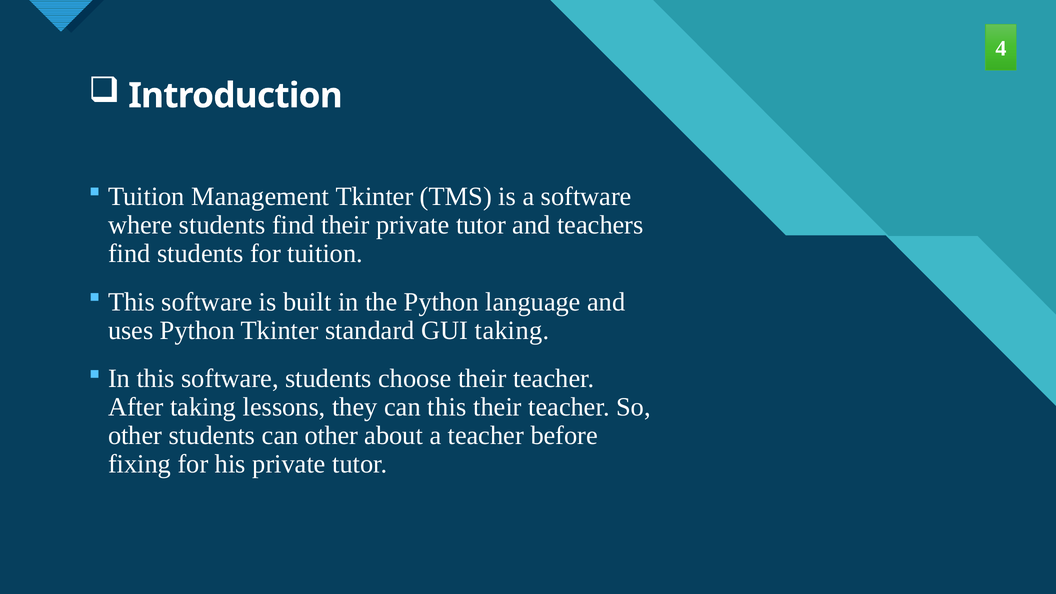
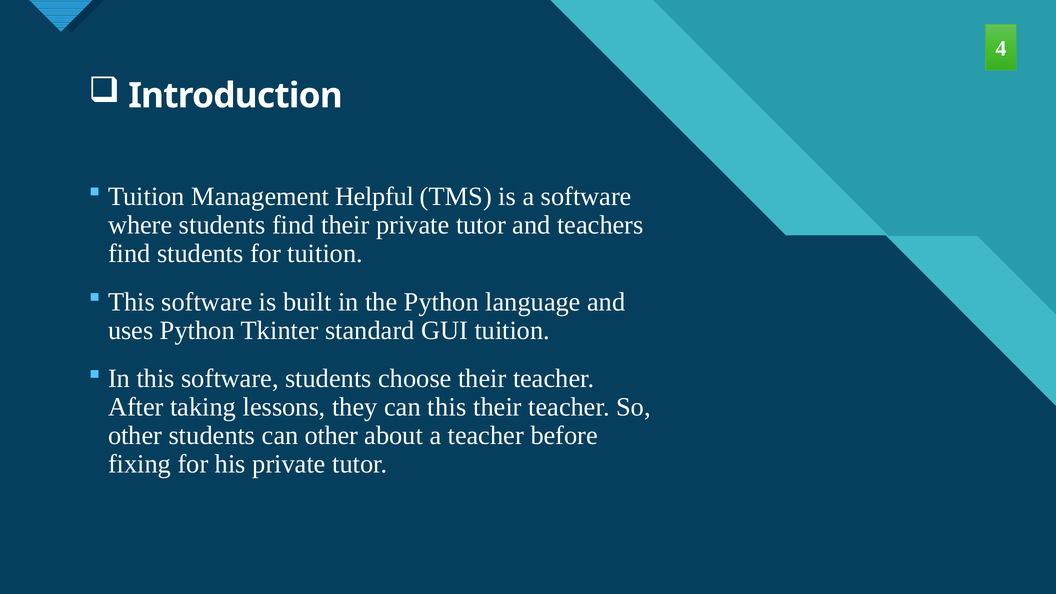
Management Tkinter: Tkinter -> Helpful
GUI taking: taking -> tuition
